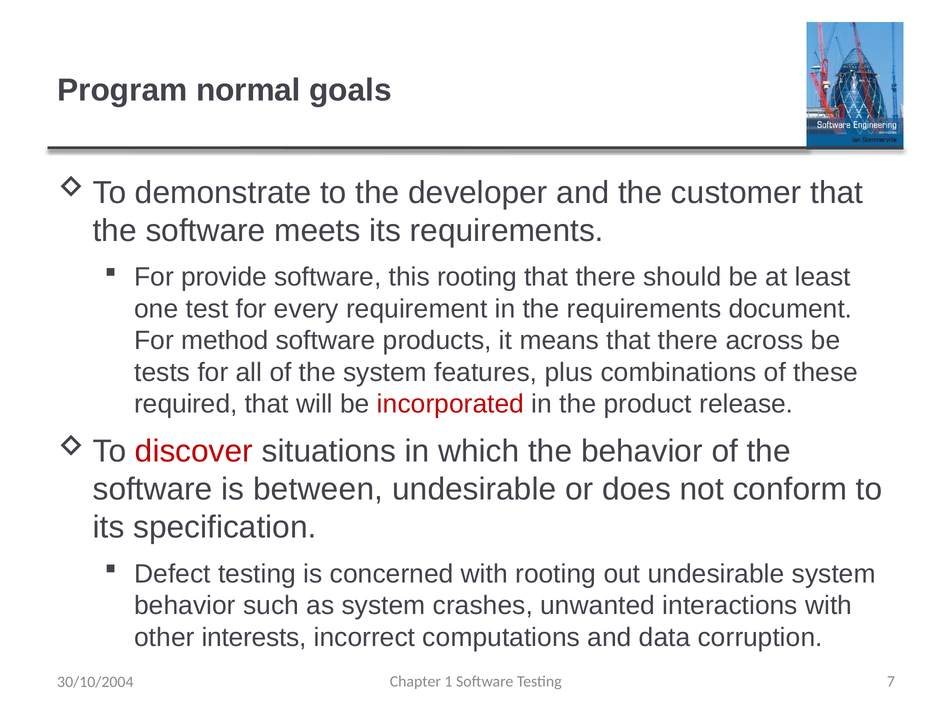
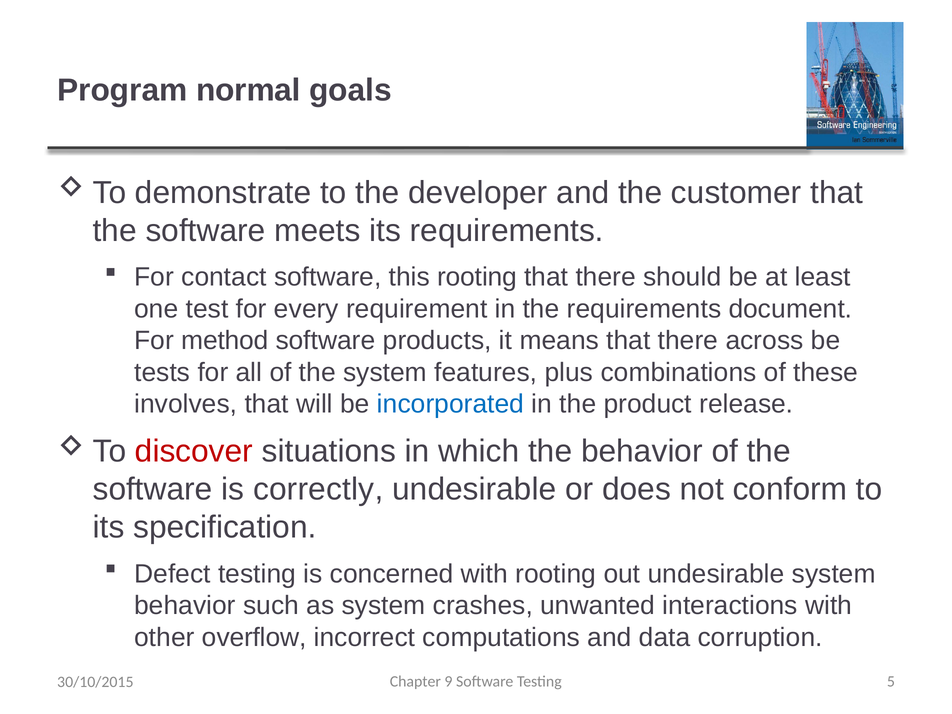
provide: provide -> contact
required: required -> involves
incorporated colour: red -> blue
between: between -> correctly
interests: interests -> overflow
1: 1 -> 9
7: 7 -> 5
30/10/2004: 30/10/2004 -> 30/10/2015
